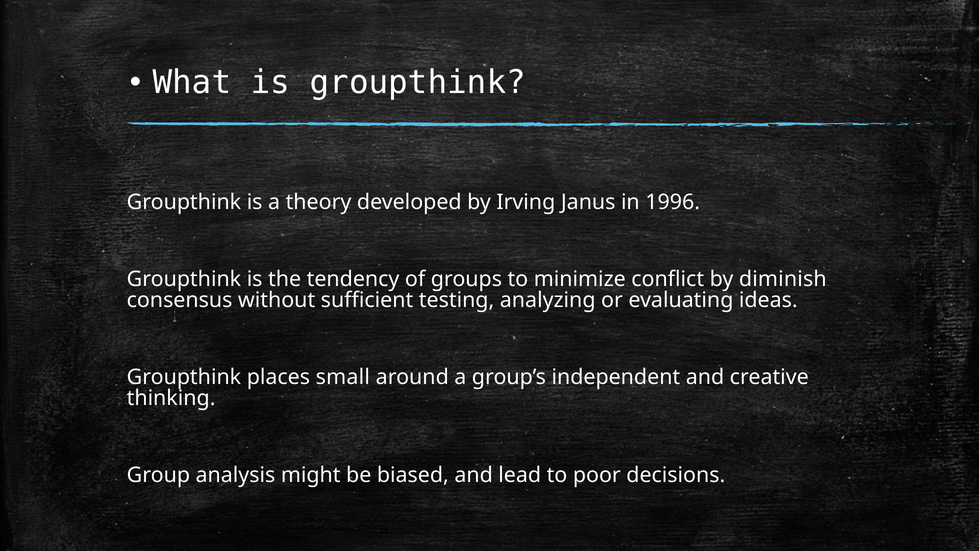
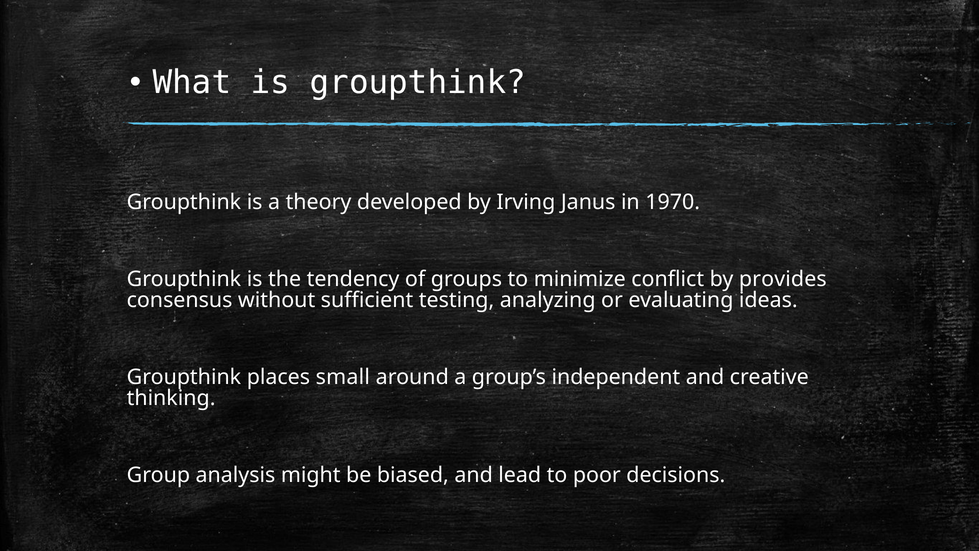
1996: 1996 -> 1970
diminish: diminish -> provides
